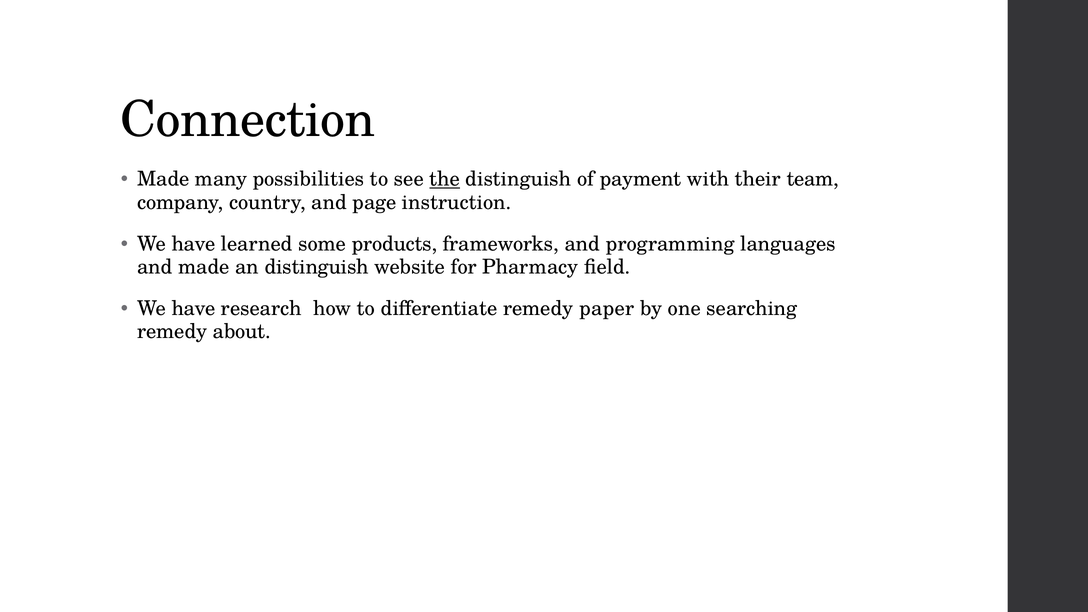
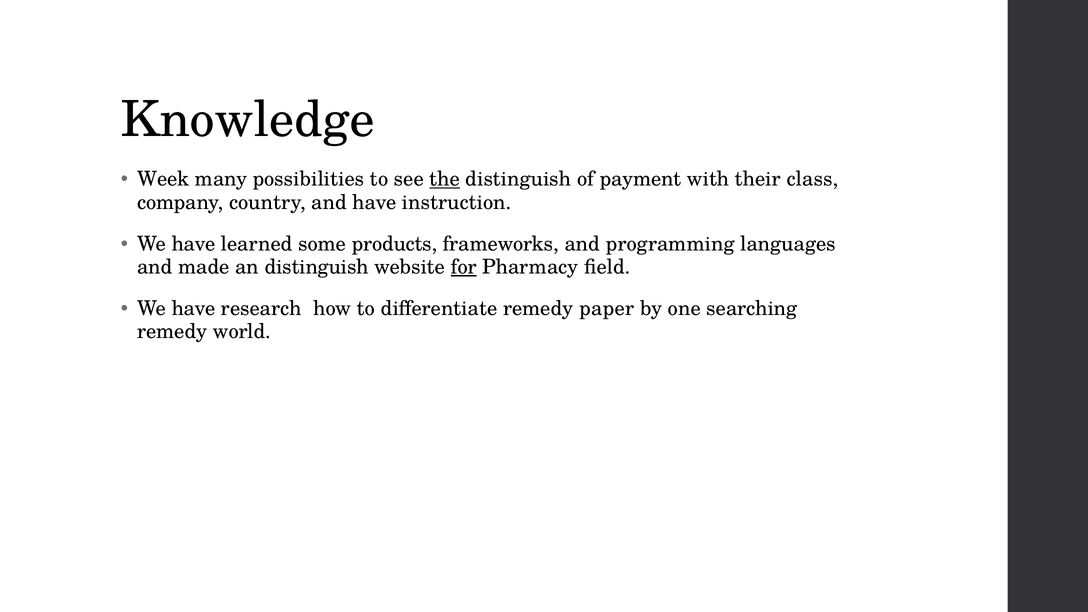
Connection: Connection -> Knowledge
Made at (163, 179): Made -> Week
team: team -> class
and page: page -> have
for underline: none -> present
about: about -> world
